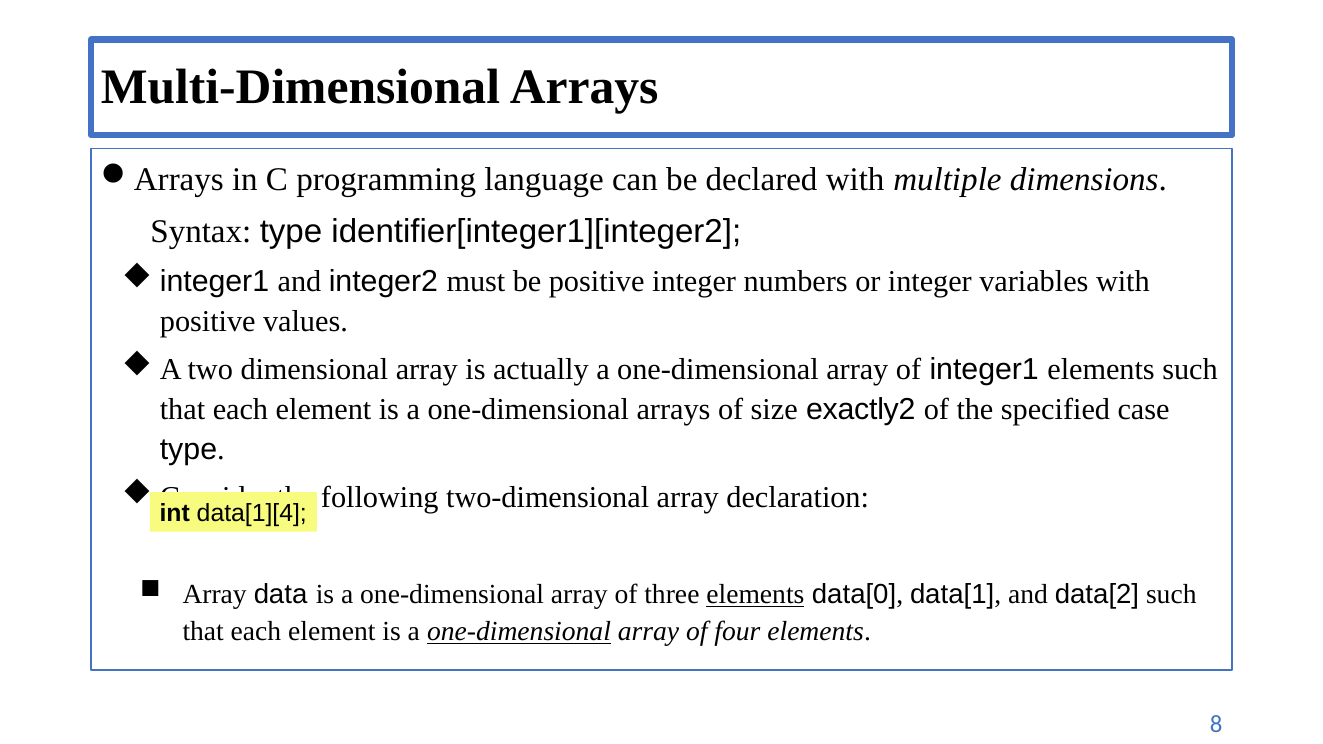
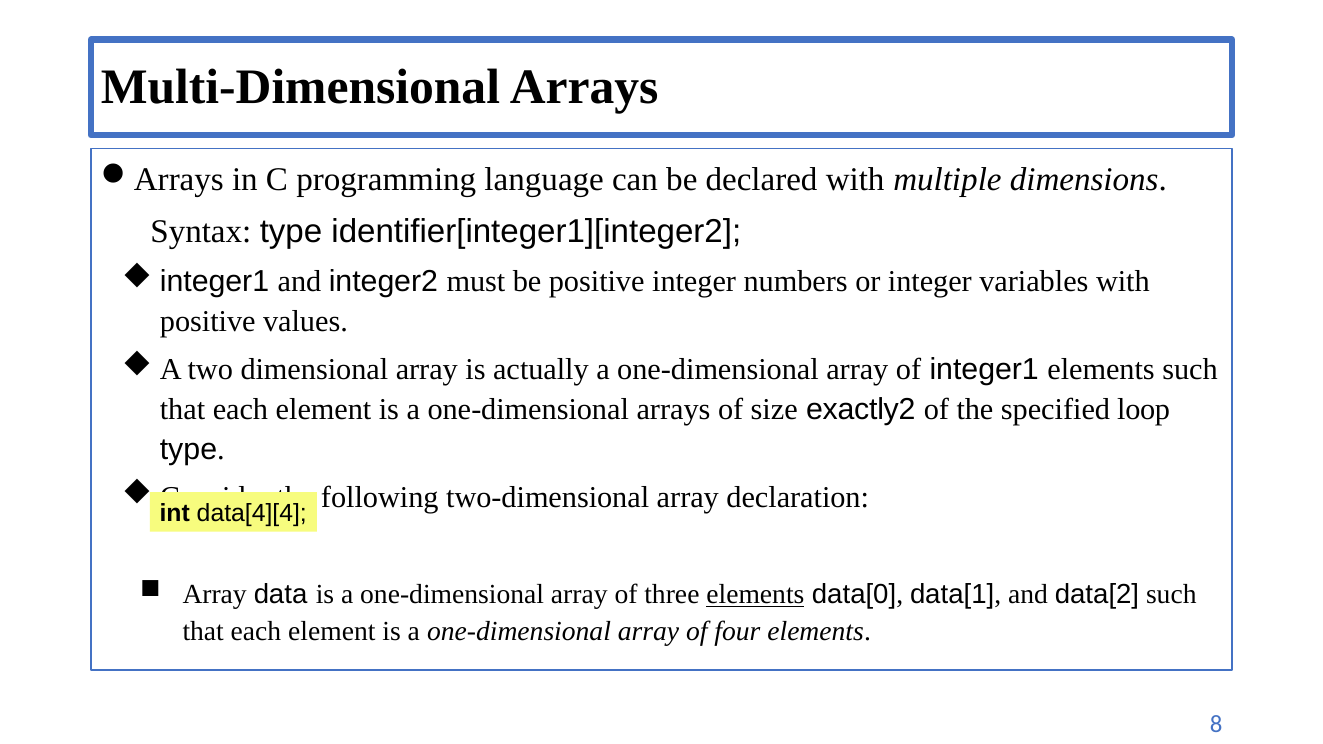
case: case -> loop
data[1][4: data[1][4 -> data[4][4
one-dimensional at (519, 632) underline: present -> none
